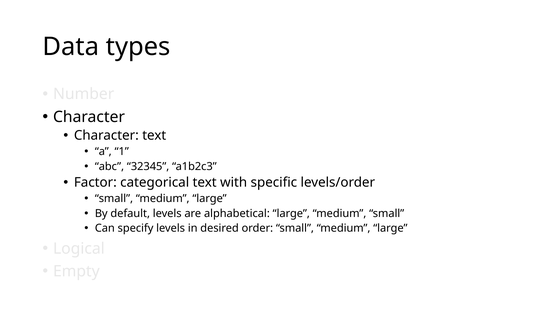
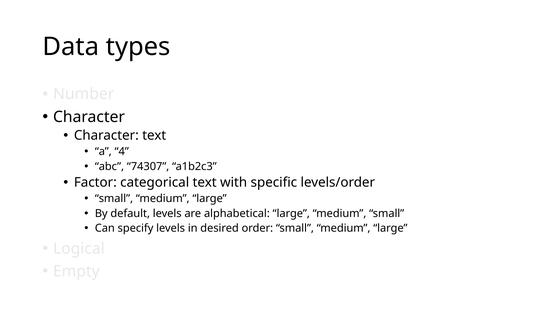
1: 1 -> 4
32345: 32345 -> 74307
